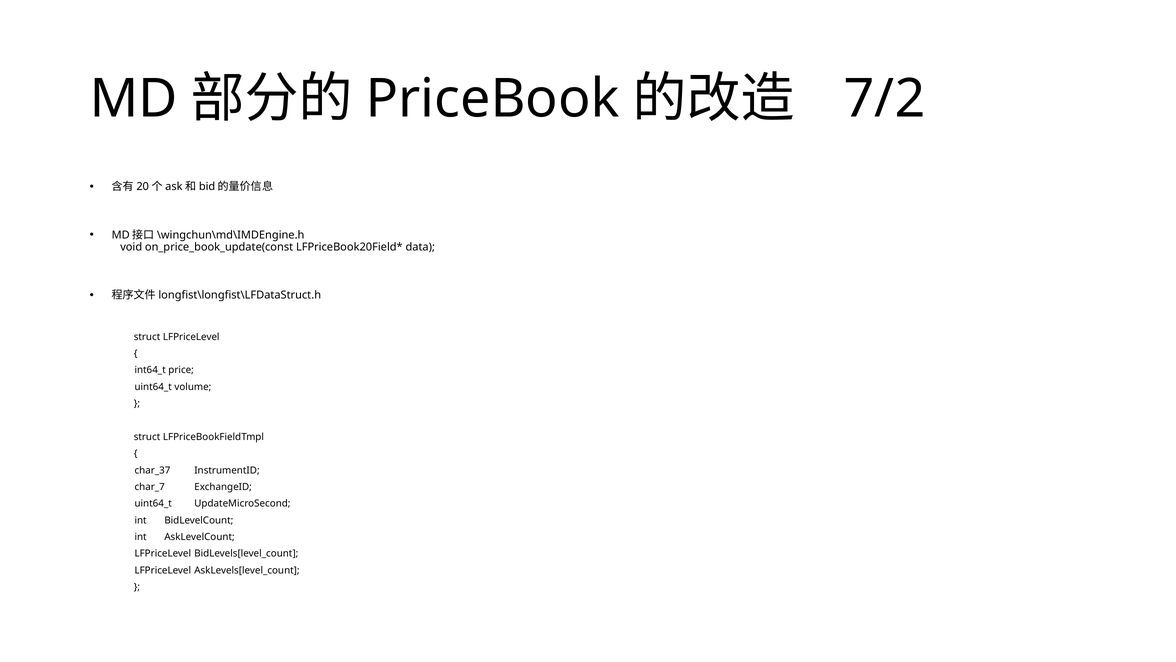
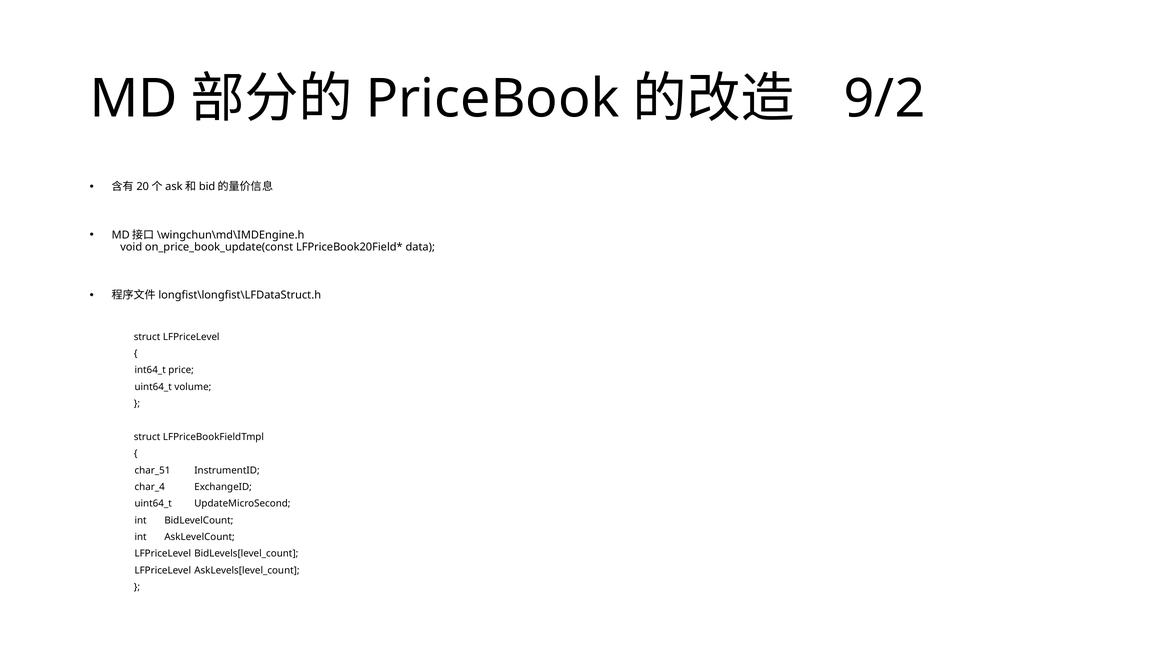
7/2: 7/2 -> 9/2
char_37: char_37 -> char_51
char_7: char_7 -> char_4
